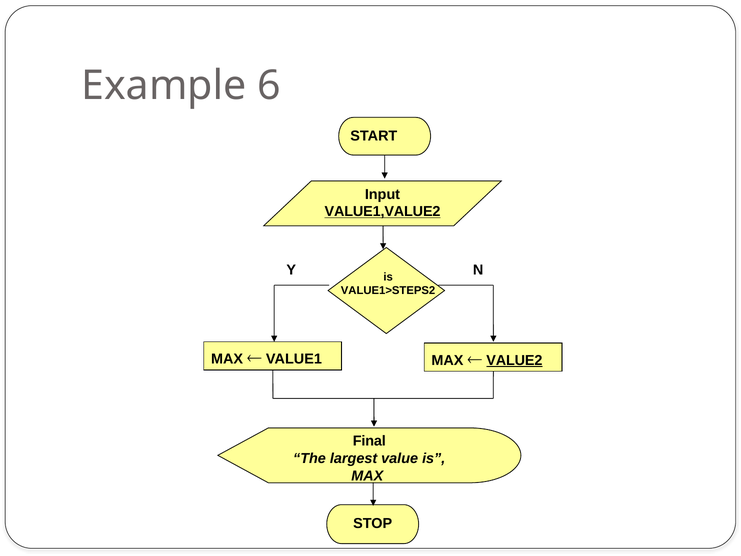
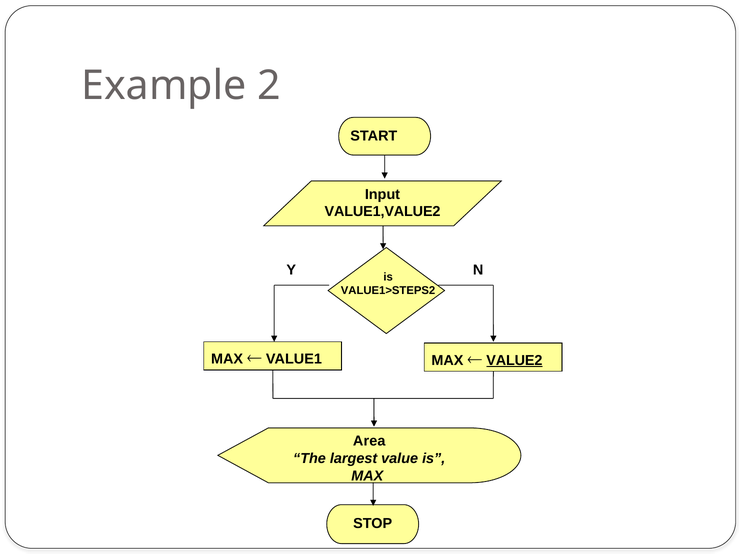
6: 6 -> 2
VALUE1,VALUE2 underline: present -> none
Final: Final -> Area
